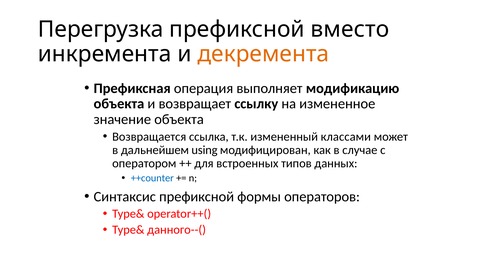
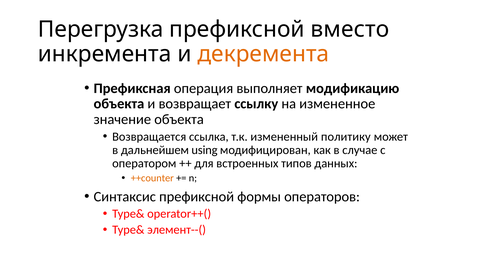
классами: классами -> политику
++counter colour: blue -> orange
данного--(: данного--( -> элемент--(
